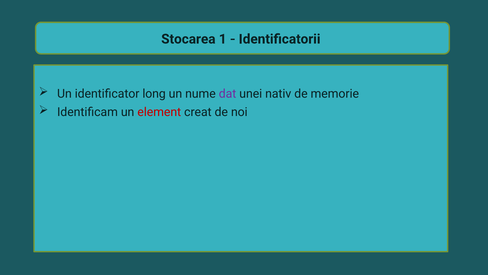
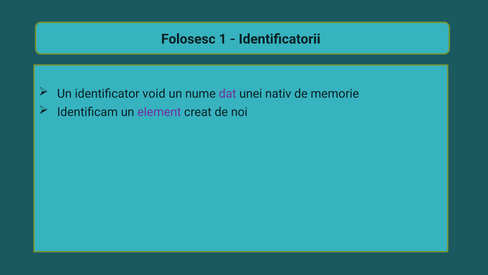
Stocarea: Stocarea -> Folosesc
long: long -> void
element colour: red -> purple
